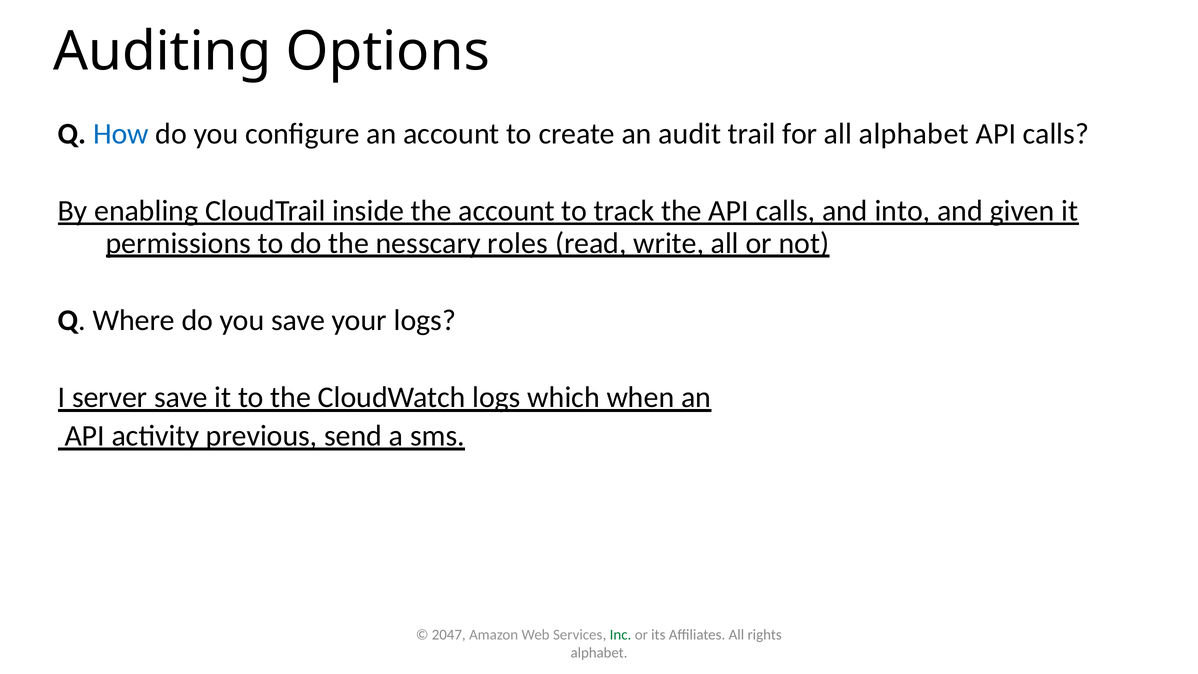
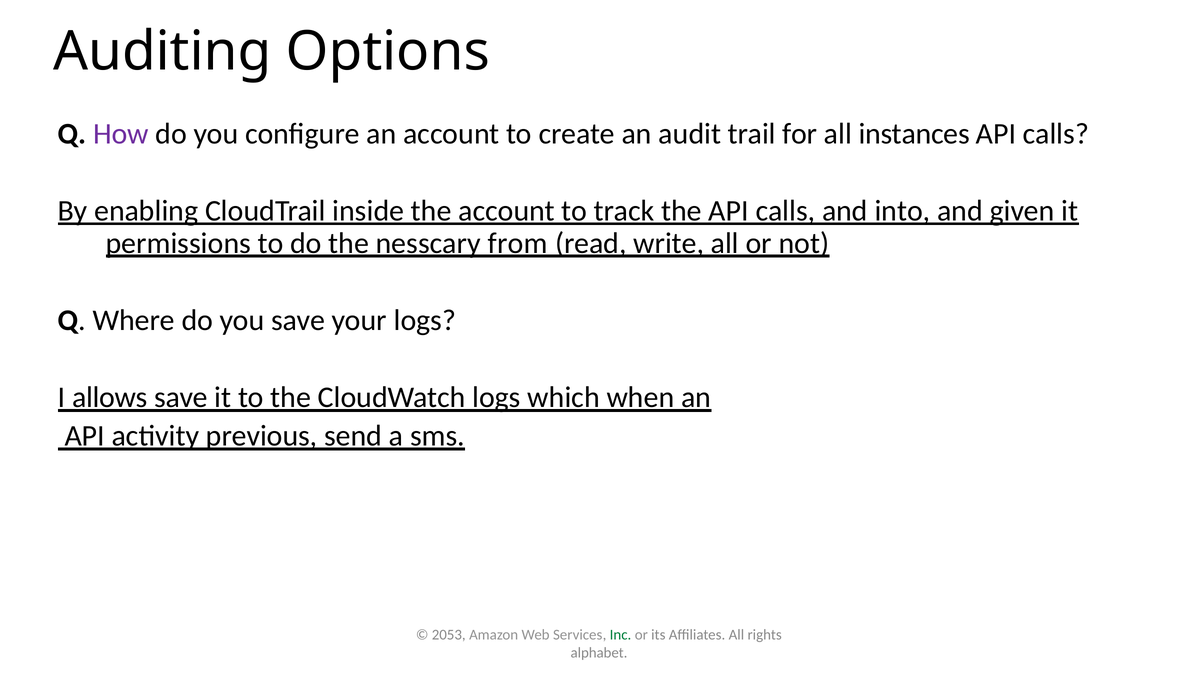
How colour: blue -> purple
all alphabet: alphabet -> instances
roles: roles -> from
server: server -> allows
2047: 2047 -> 2053
